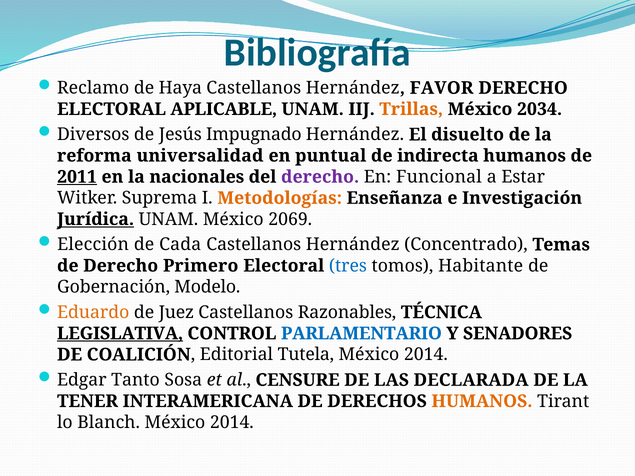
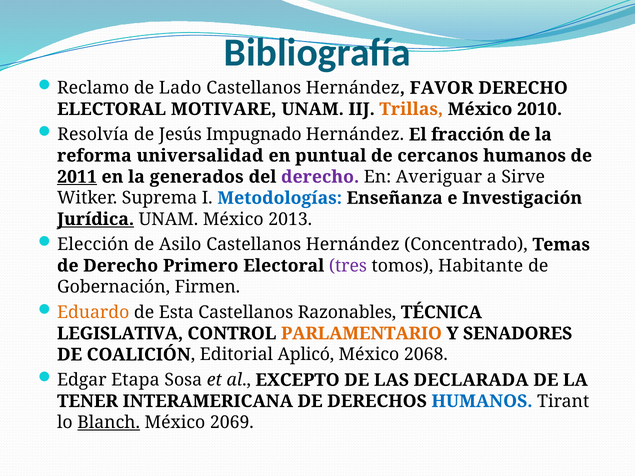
Haya: Haya -> Lado
APLICABLE: APLICABLE -> MOTIVARE
2034: 2034 -> 2010
Diversos: Diversos -> Resolvía
disuelto: disuelto -> fracción
indirecta: indirecta -> cercanos
nacionales: nacionales -> generados
Funcional: Funcional -> Averiguar
Estar: Estar -> Sirve
Metodologías colour: orange -> blue
2069: 2069 -> 2013
Cada: Cada -> Asilo
tres colour: blue -> purple
Modelo: Modelo -> Firmen
Juez: Juez -> Esta
LEGISLATIVA underline: present -> none
PARLAMENTARIO colour: blue -> orange
Tutela: Tutela -> Aplicó
2014 at (426, 355): 2014 -> 2068
Tanto: Tanto -> Etapa
CENSURE: CENSURE -> EXCEPTO
HUMANOS at (482, 401) colour: orange -> blue
Blanch underline: none -> present
2014 at (232, 423): 2014 -> 2069
